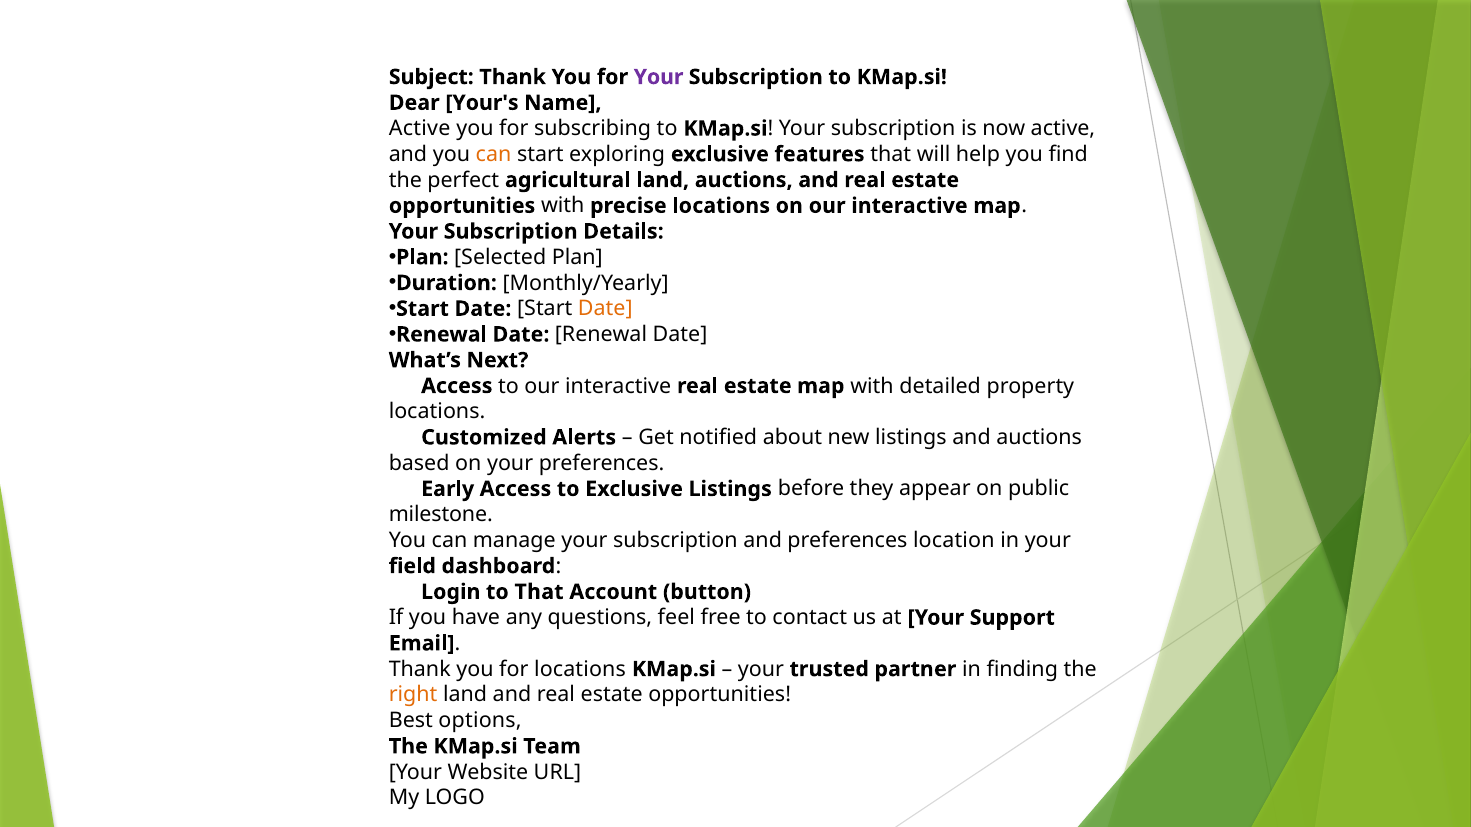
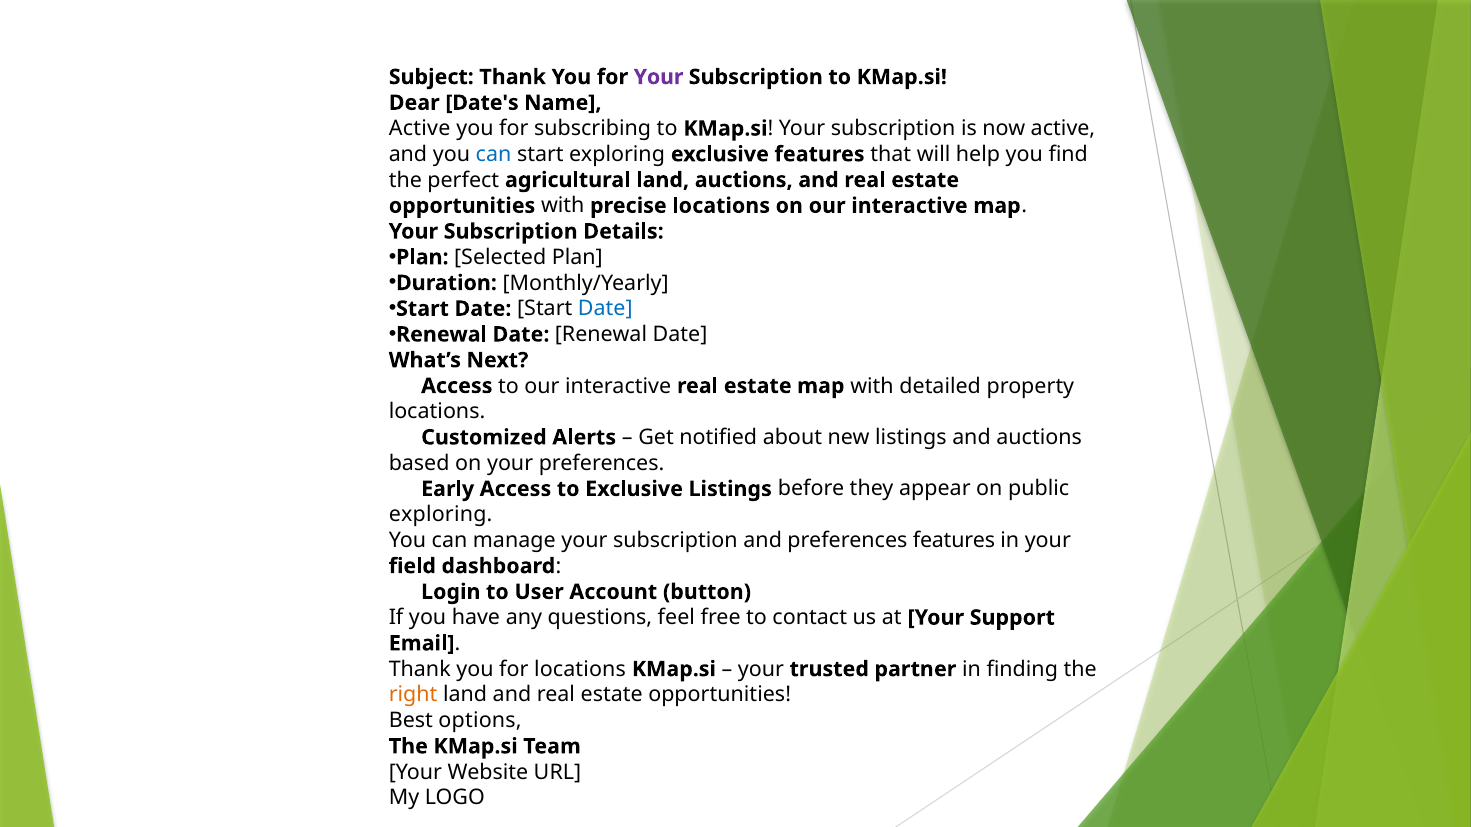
Your's: Your's -> Date's
can at (494, 154) colour: orange -> blue
Date at (605, 309) colour: orange -> blue
milestone at (441, 515): milestone -> exploring
preferences location: location -> features
to That: That -> User
